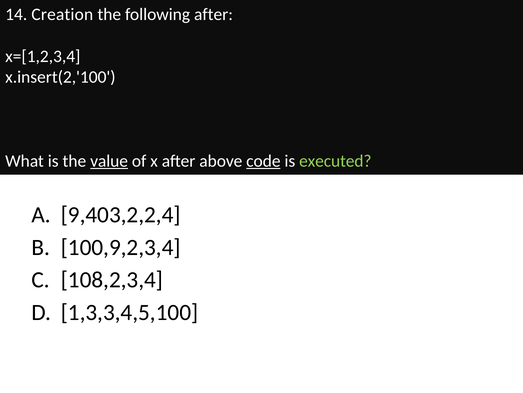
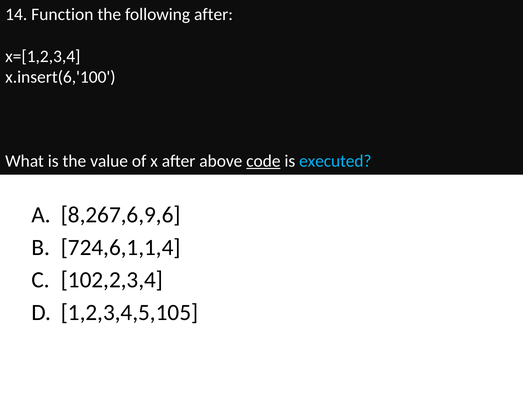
Creation: Creation -> Function
x.insert(2,'100: x.insert(2,'100 -> x.insert(6,'100
value underline: present -> none
executed colour: light green -> light blue
9,403,2,2,4: 9,403,2,2,4 -> 8,267,6,9,6
100,9,2,3,4: 100,9,2,3,4 -> 724,6,1,1,4
108,2,3,4: 108,2,3,4 -> 102,2,3,4
1,3,3,4,5,100: 1,3,3,4,5,100 -> 1,2,3,4,5,105
